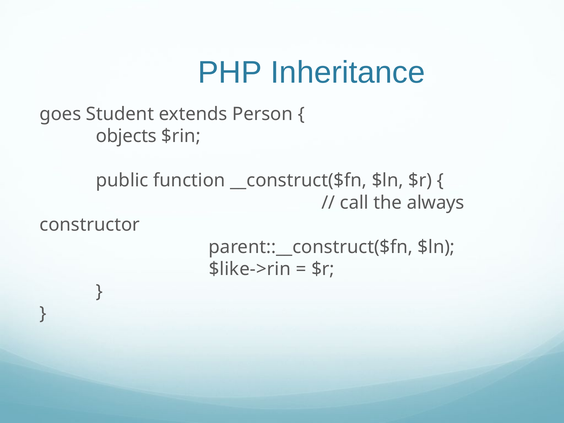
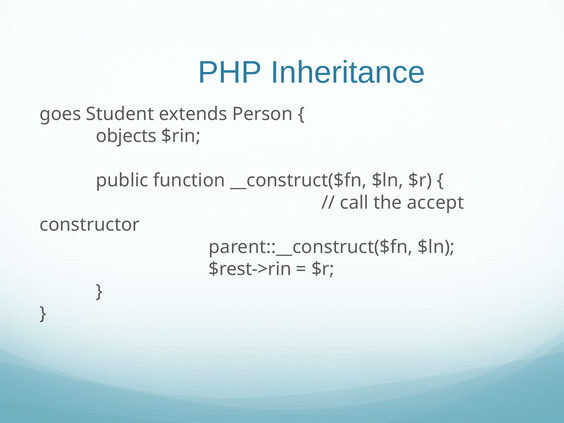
always: always -> accept
$like->rin: $like->rin -> $rest->rin
